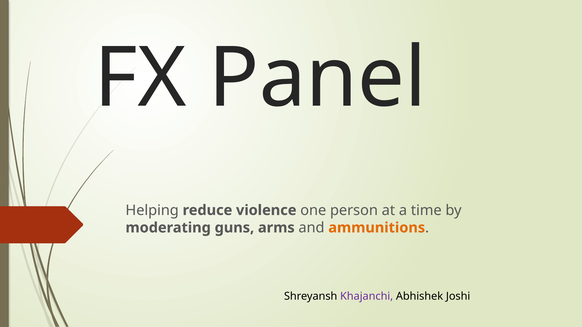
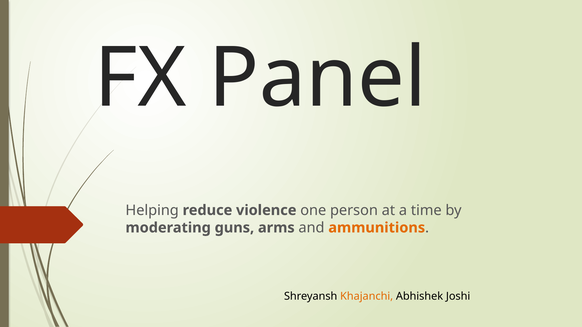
Khajanchi colour: purple -> orange
